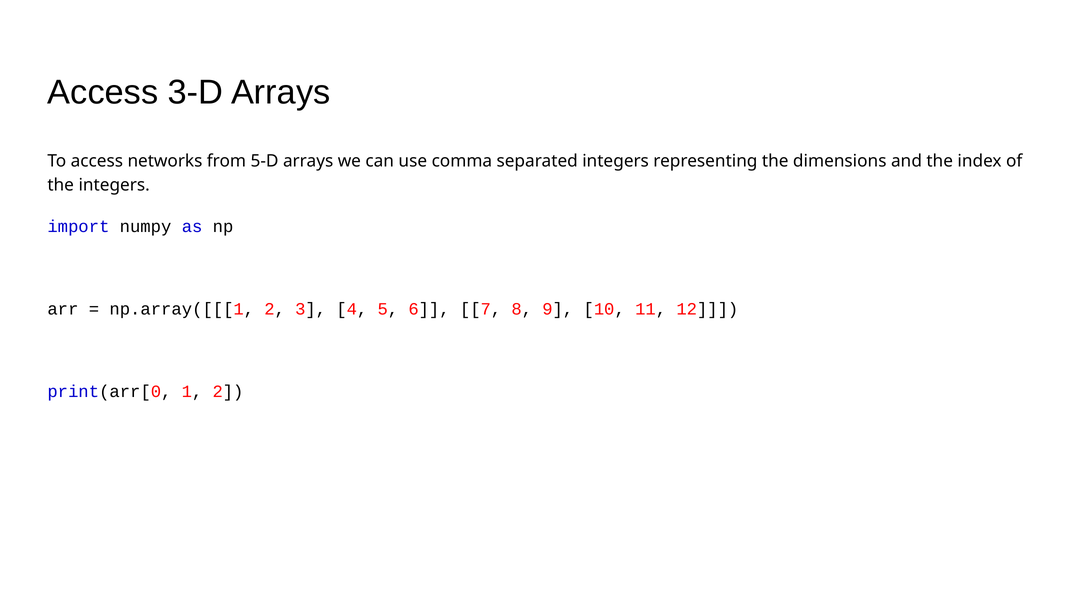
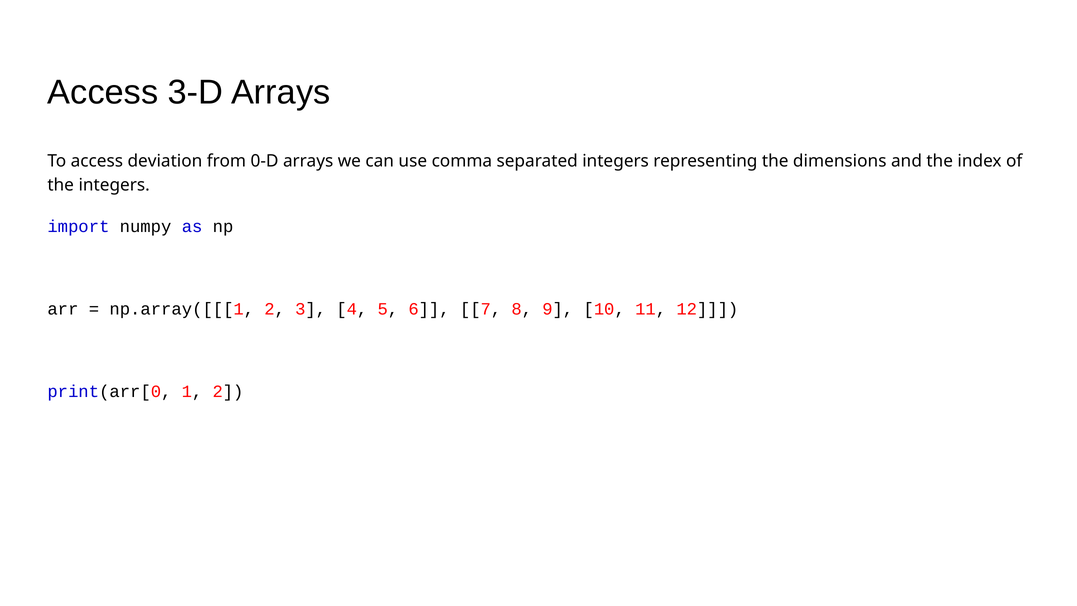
networks: networks -> deviation
5-D: 5-D -> 0-D
